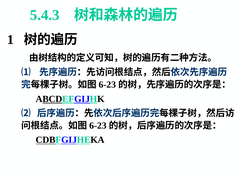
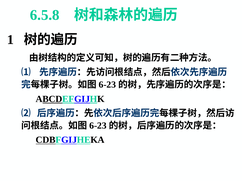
5.4.3: 5.4.3 -> 6.5.8
